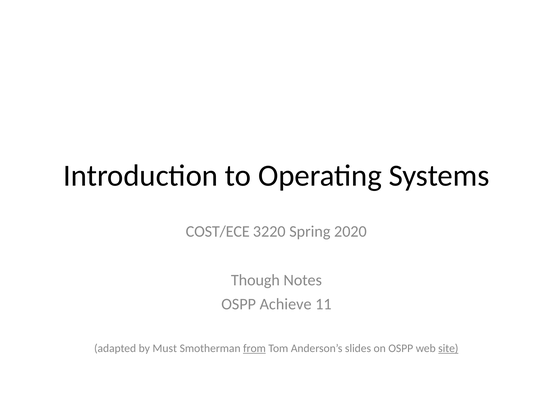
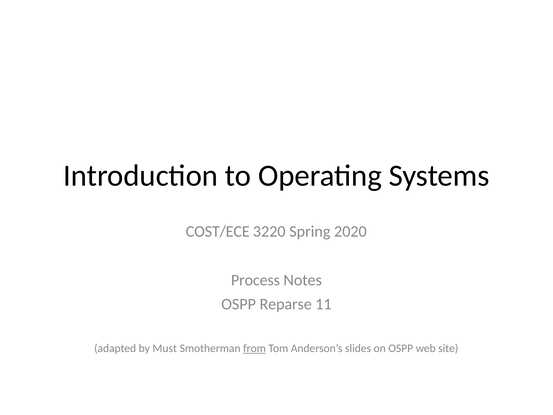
Though: Though -> Process
Achieve: Achieve -> Reparse
site underline: present -> none
